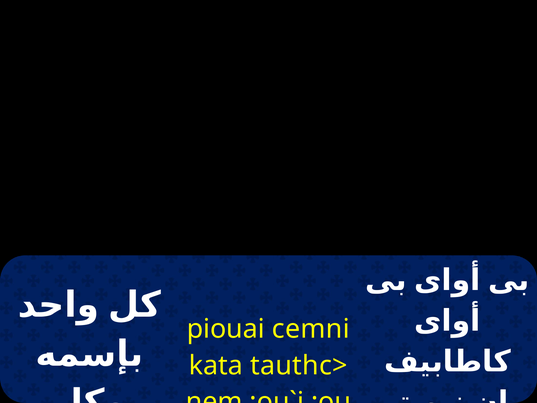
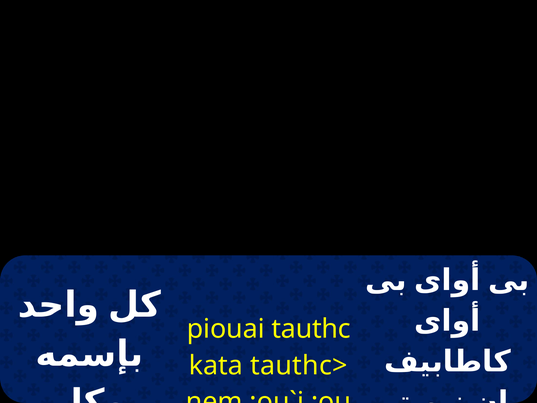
cemni: cemni -> tauthc
